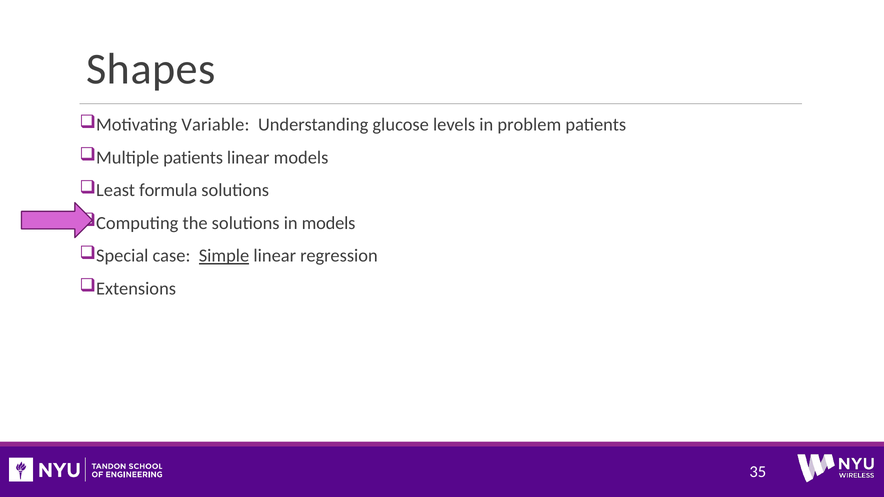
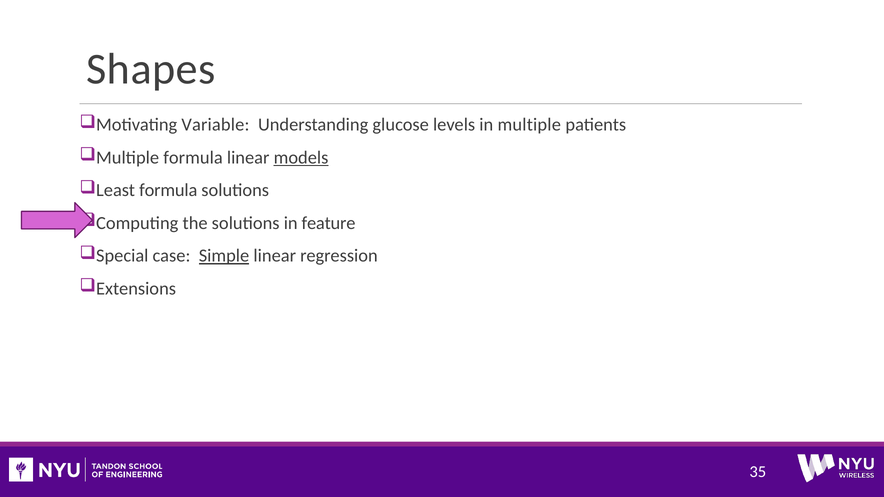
in problem: problem -> multiple
Multiple patients: patients -> formula
models at (301, 158) underline: none -> present
in models: models -> feature
